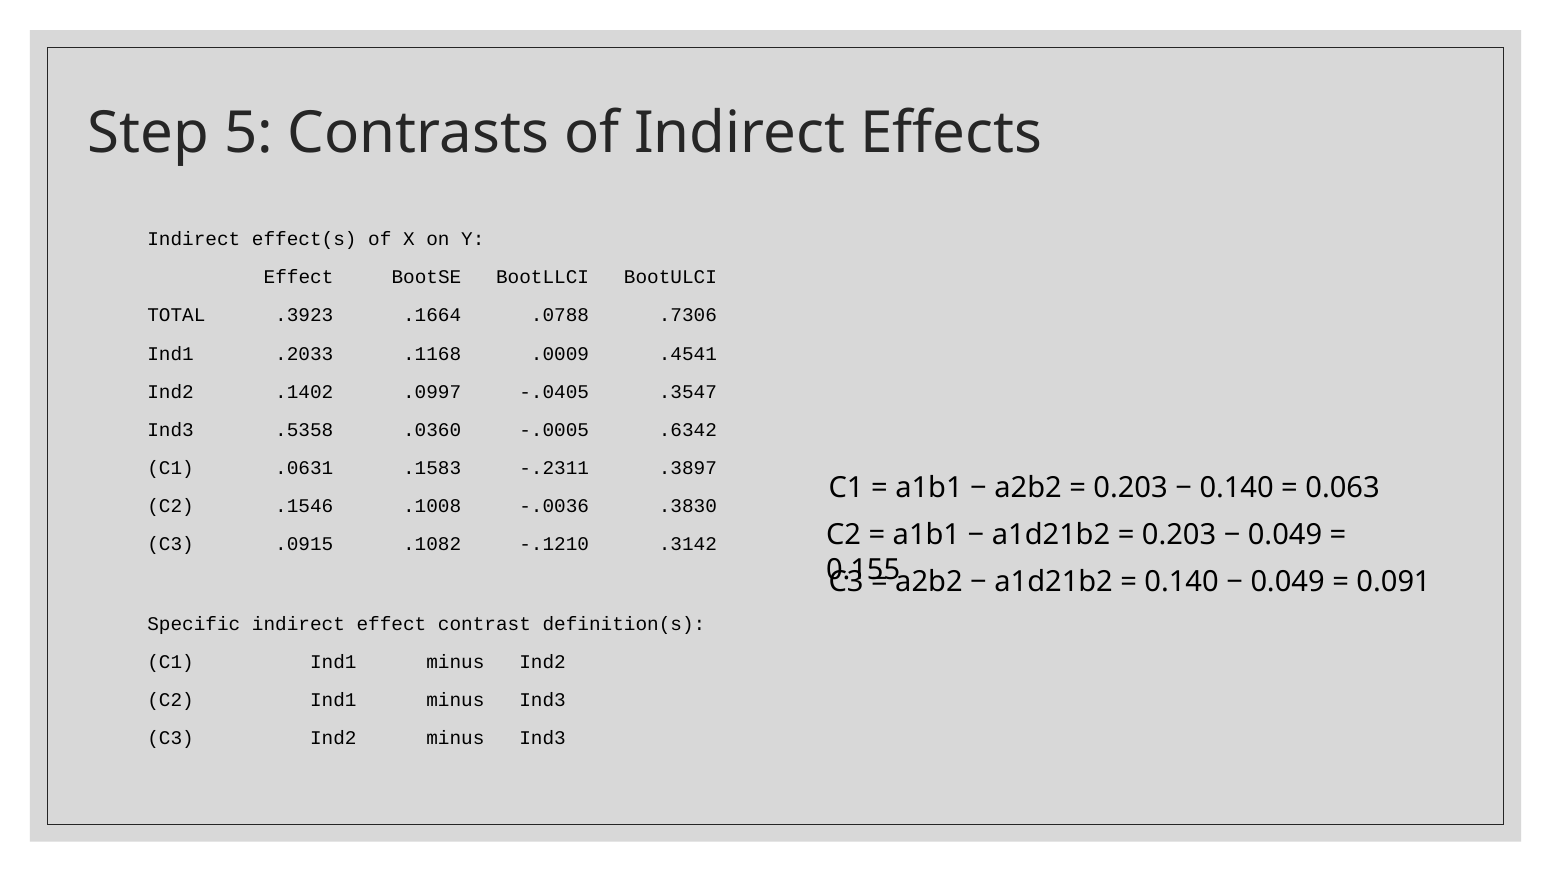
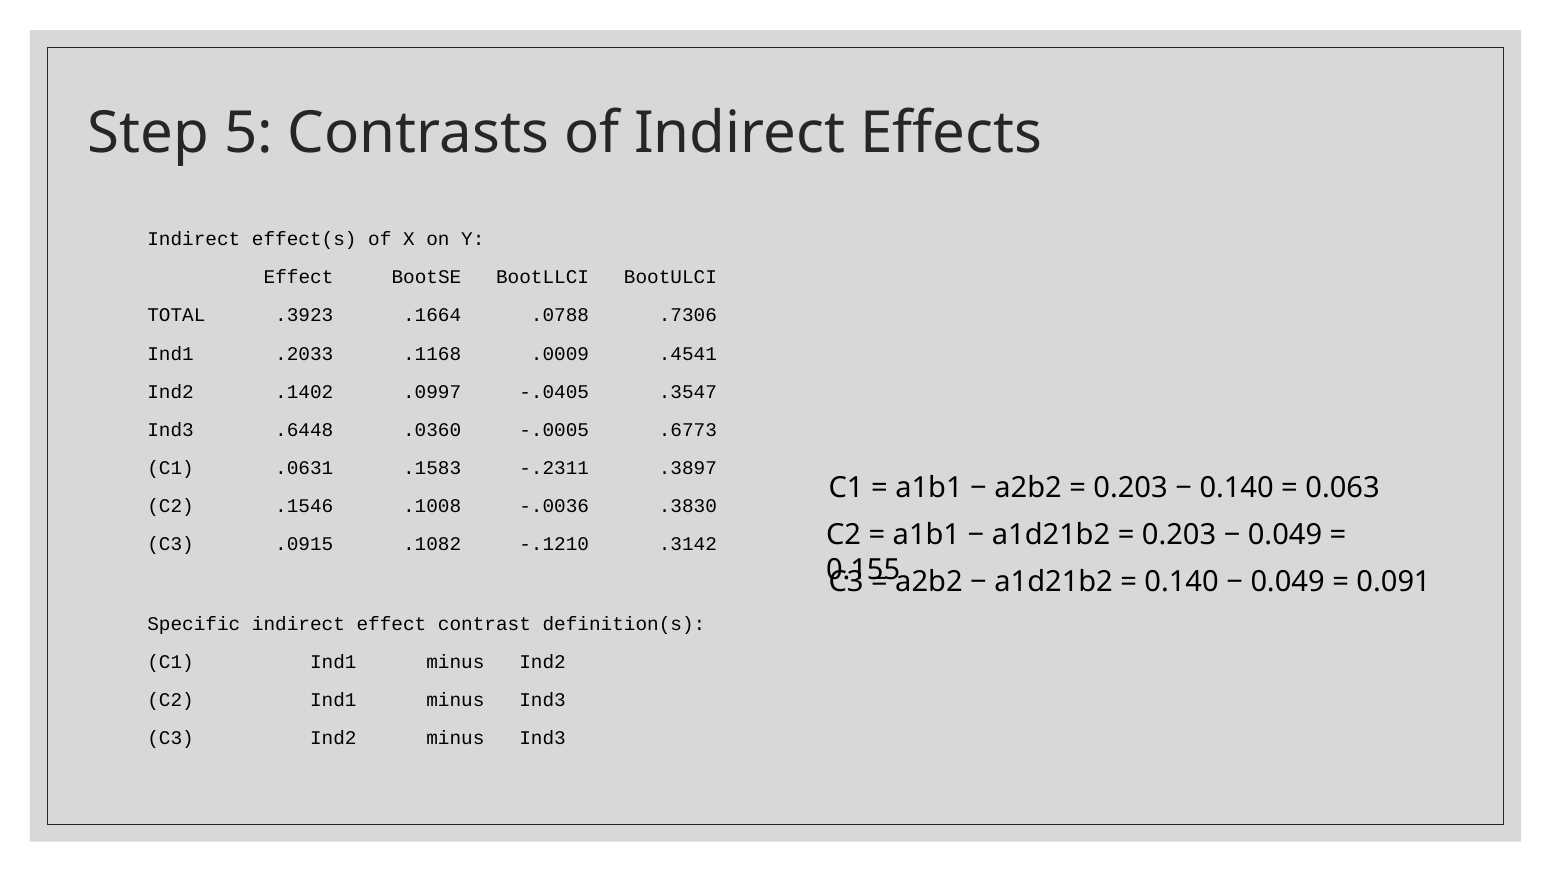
.5358: .5358 -> .6448
.6342: .6342 -> .6773
